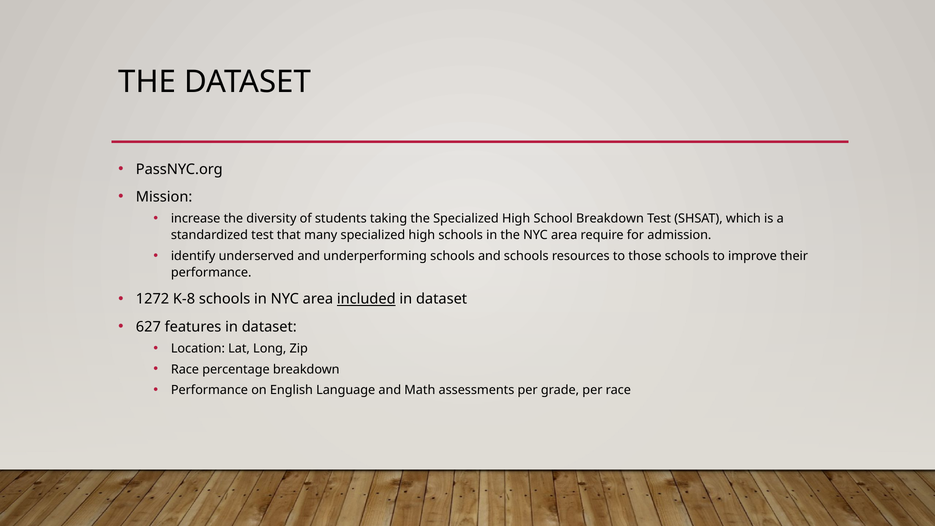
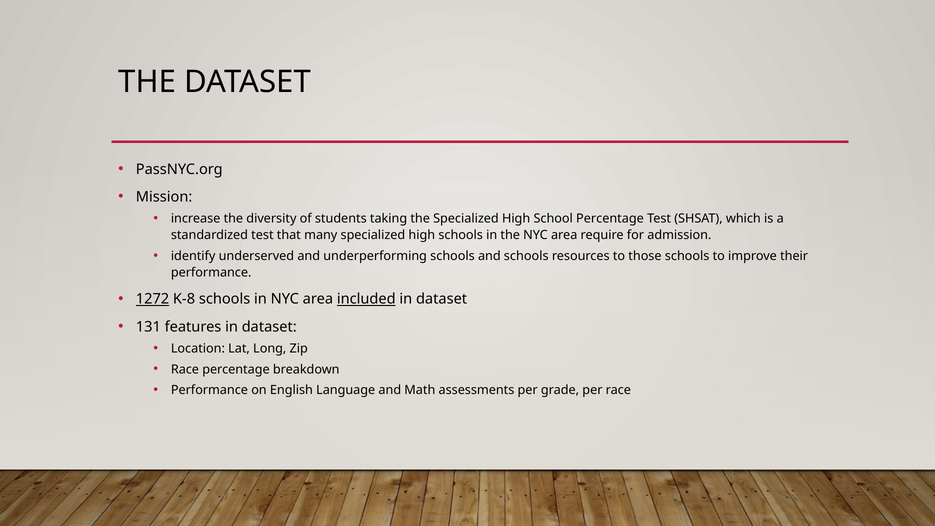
School Breakdown: Breakdown -> Percentage
1272 underline: none -> present
627: 627 -> 131
